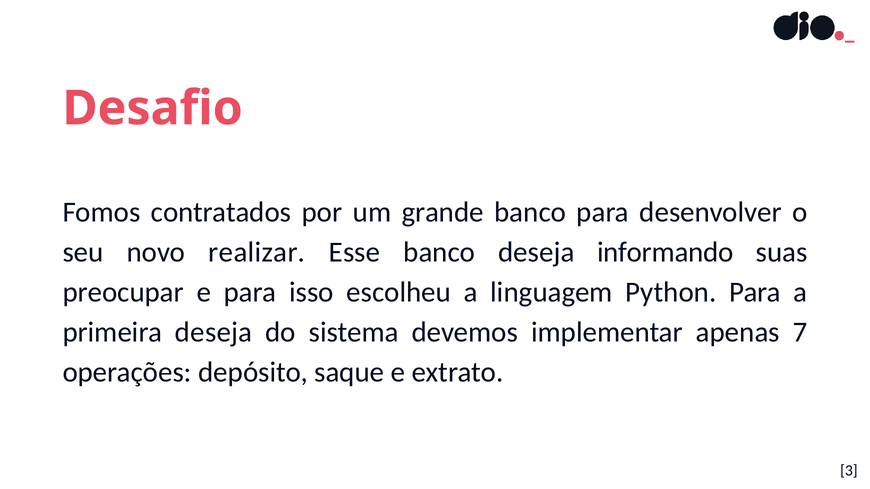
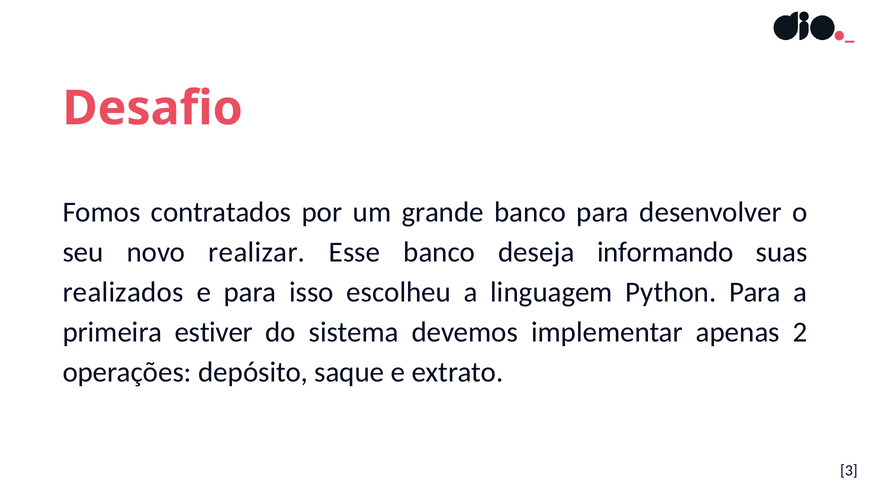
preocupar: preocupar -> realizados
primeira deseja: deseja -> estiver
7: 7 -> 2
